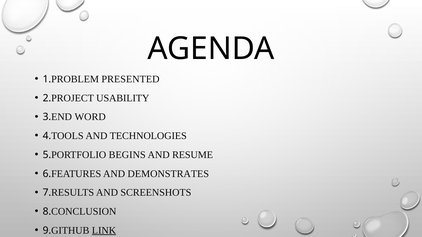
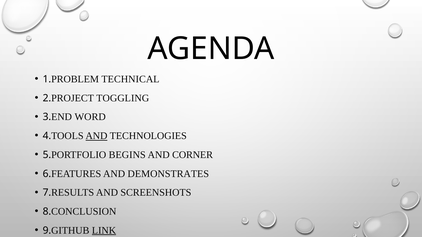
PRESENTED: PRESENTED -> TECHNICAL
USABILITY: USABILITY -> TOGGLING
AND at (96, 136) underline: none -> present
RESUME: RESUME -> CORNER
